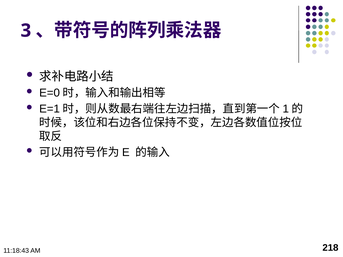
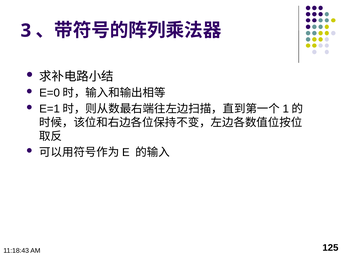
218: 218 -> 125
